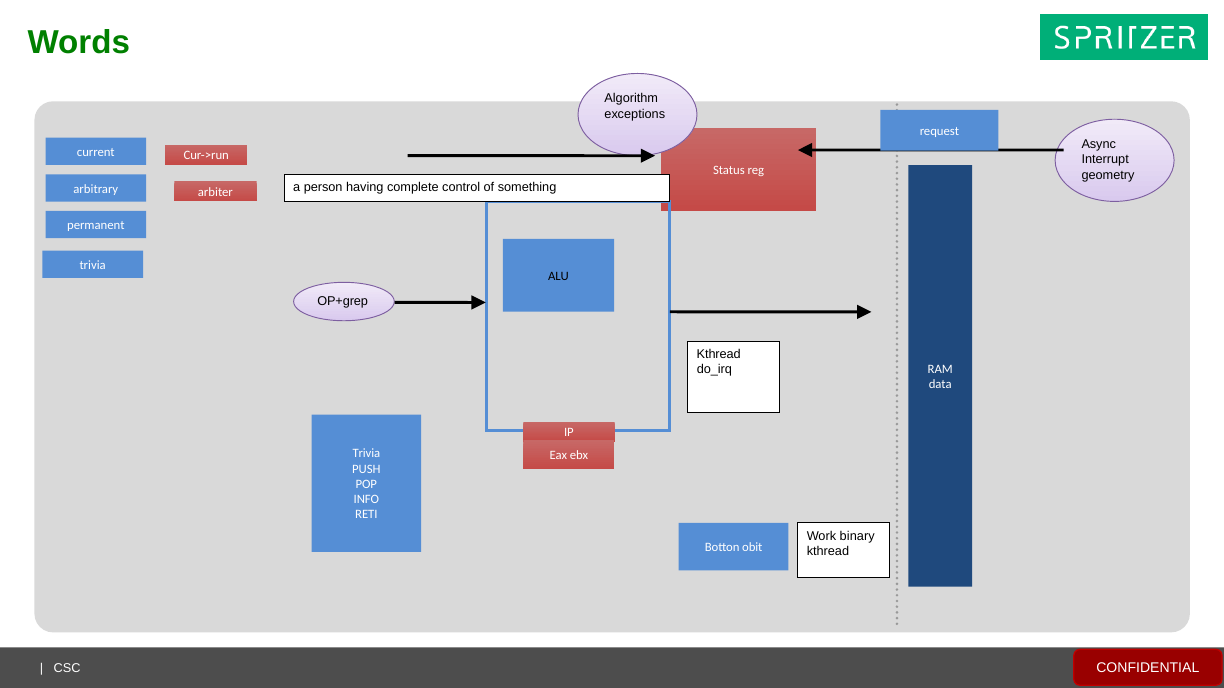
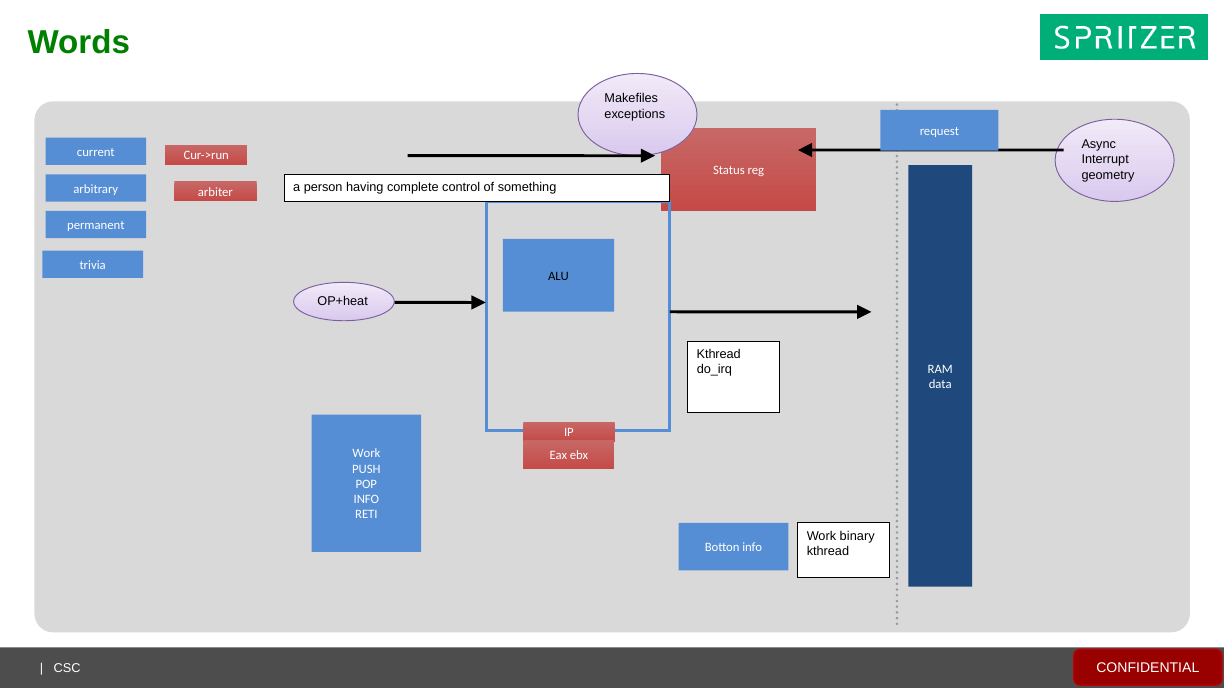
Algorithm: Algorithm -> Makefiles
OP+grep: OP+grep -> OP+heat
Trivia at (366, 454): Trivia -> Work
Botton obit: obit -> info
